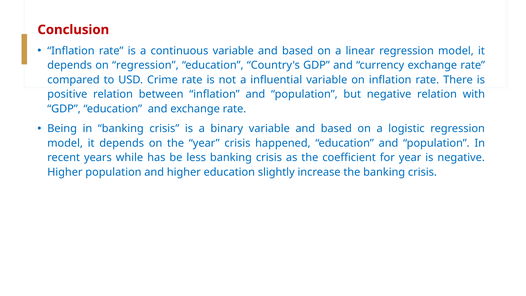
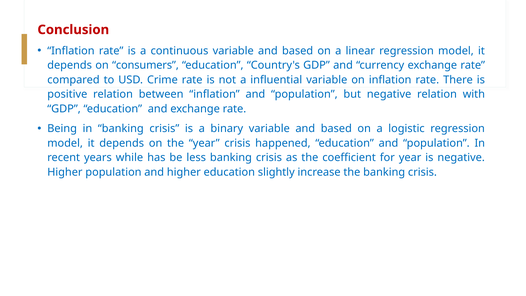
on regression: regression -> consumers
